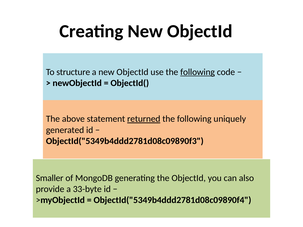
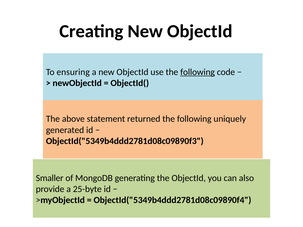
structure: structure -> ensuring
returned underline: present -> none
33-byte: 33-byte -> 25-byte
